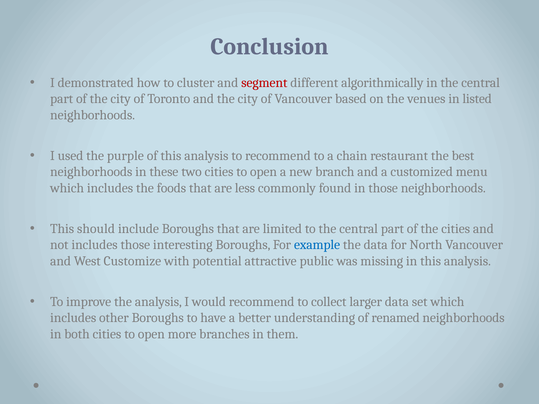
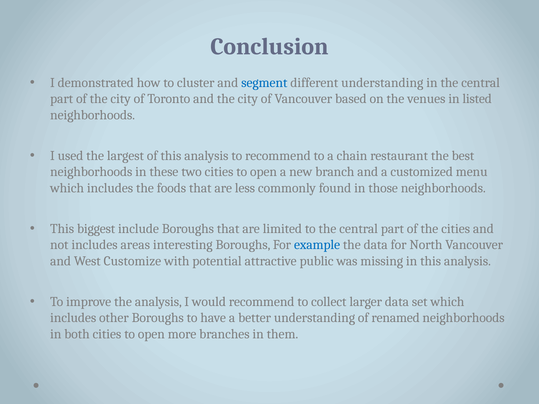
segment colour: red -> blue
different algorithmically: algorithmically -> understanding
purple: purple -> largest
should: should -> biggest
includes those: those -> areas
